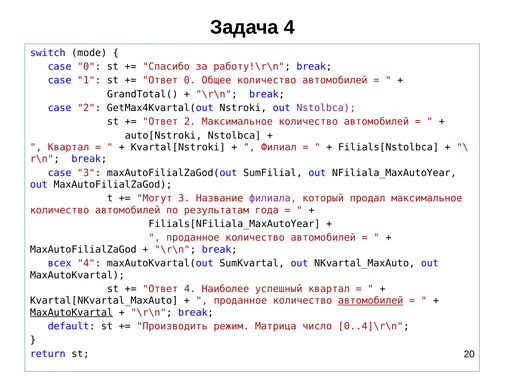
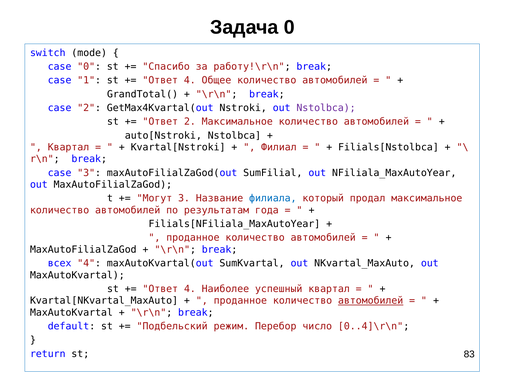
Задача 4: 4 -> 0
0 at (190, 80): 0 -> 4
филиала colour: purple -> blue
MaxAutoKvartal at (71, 312) underline: present -> none
Производить: Производить -> Подбельский
Матрица: Матрица -> Перебор
20: 20 -> 83
